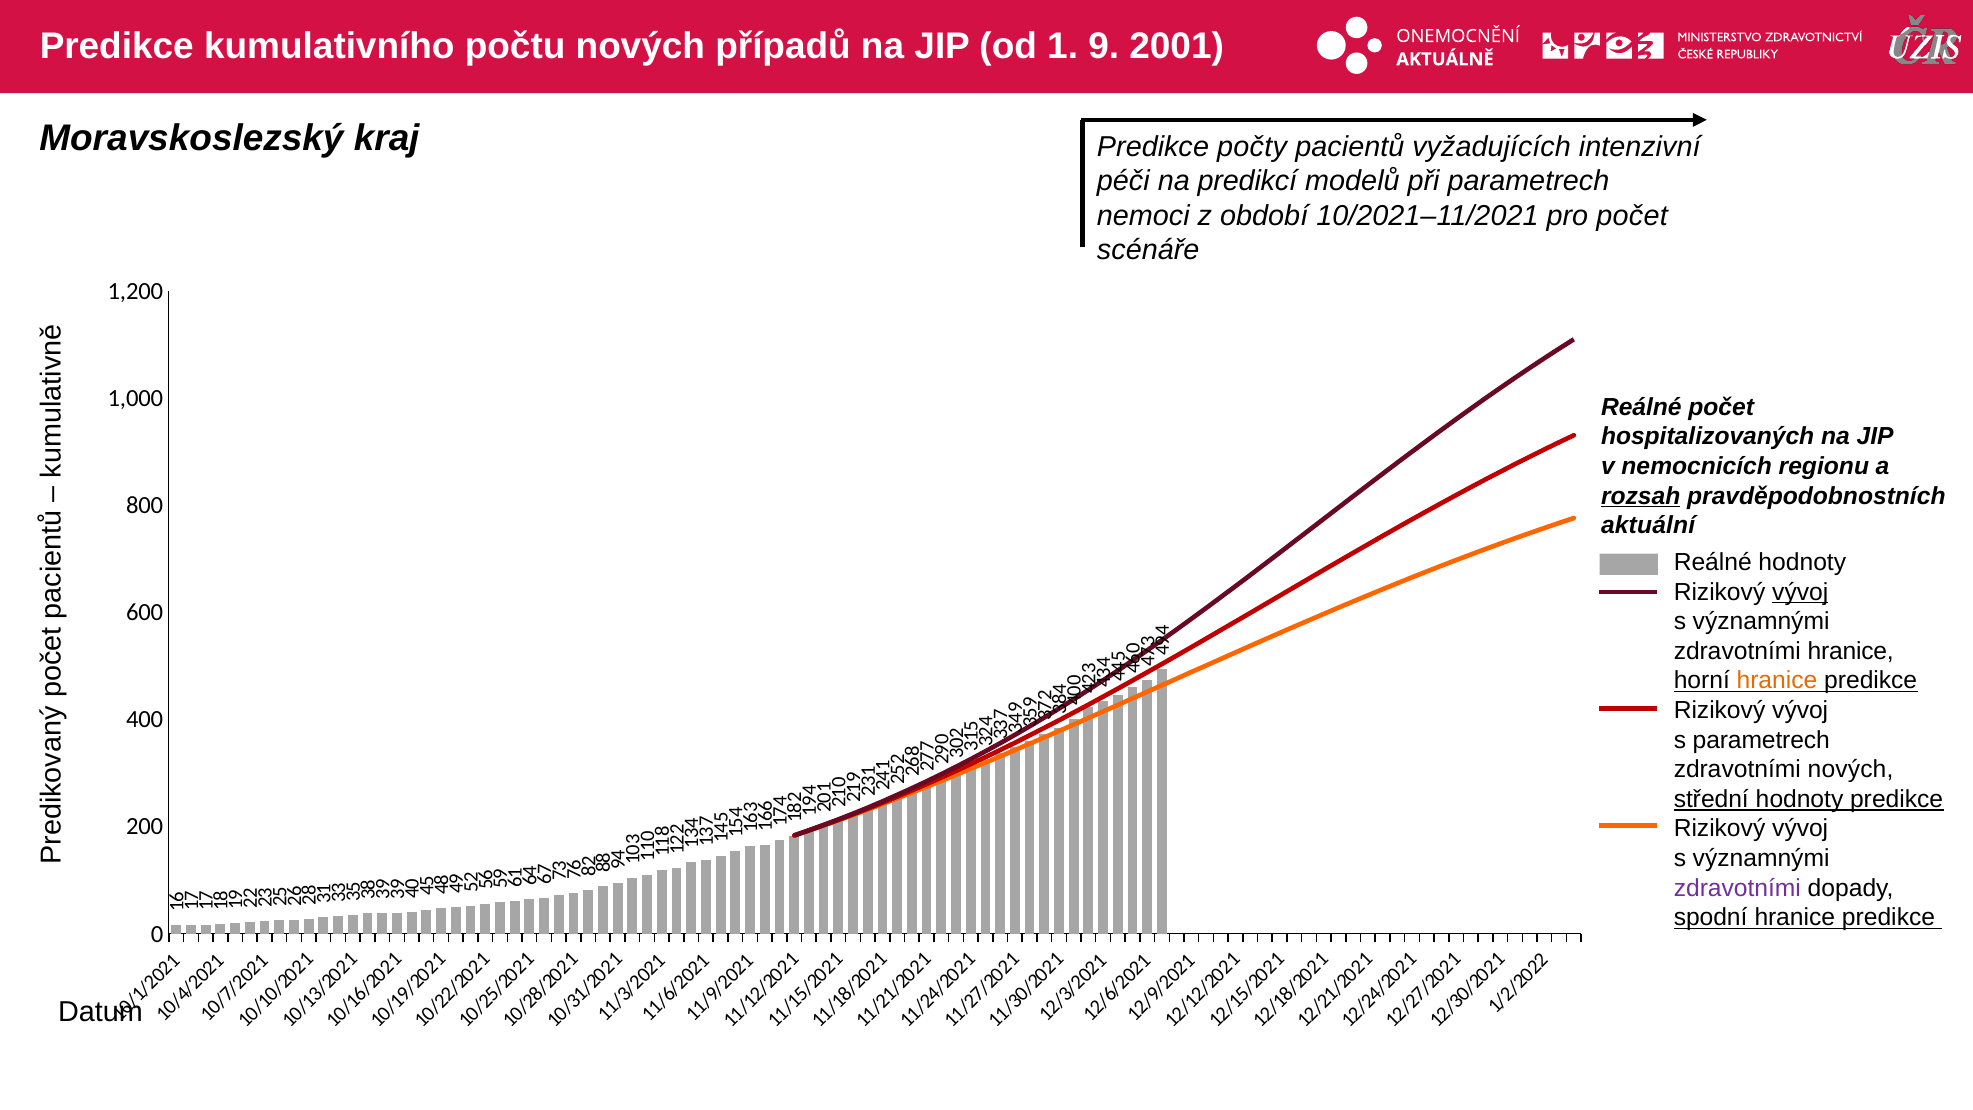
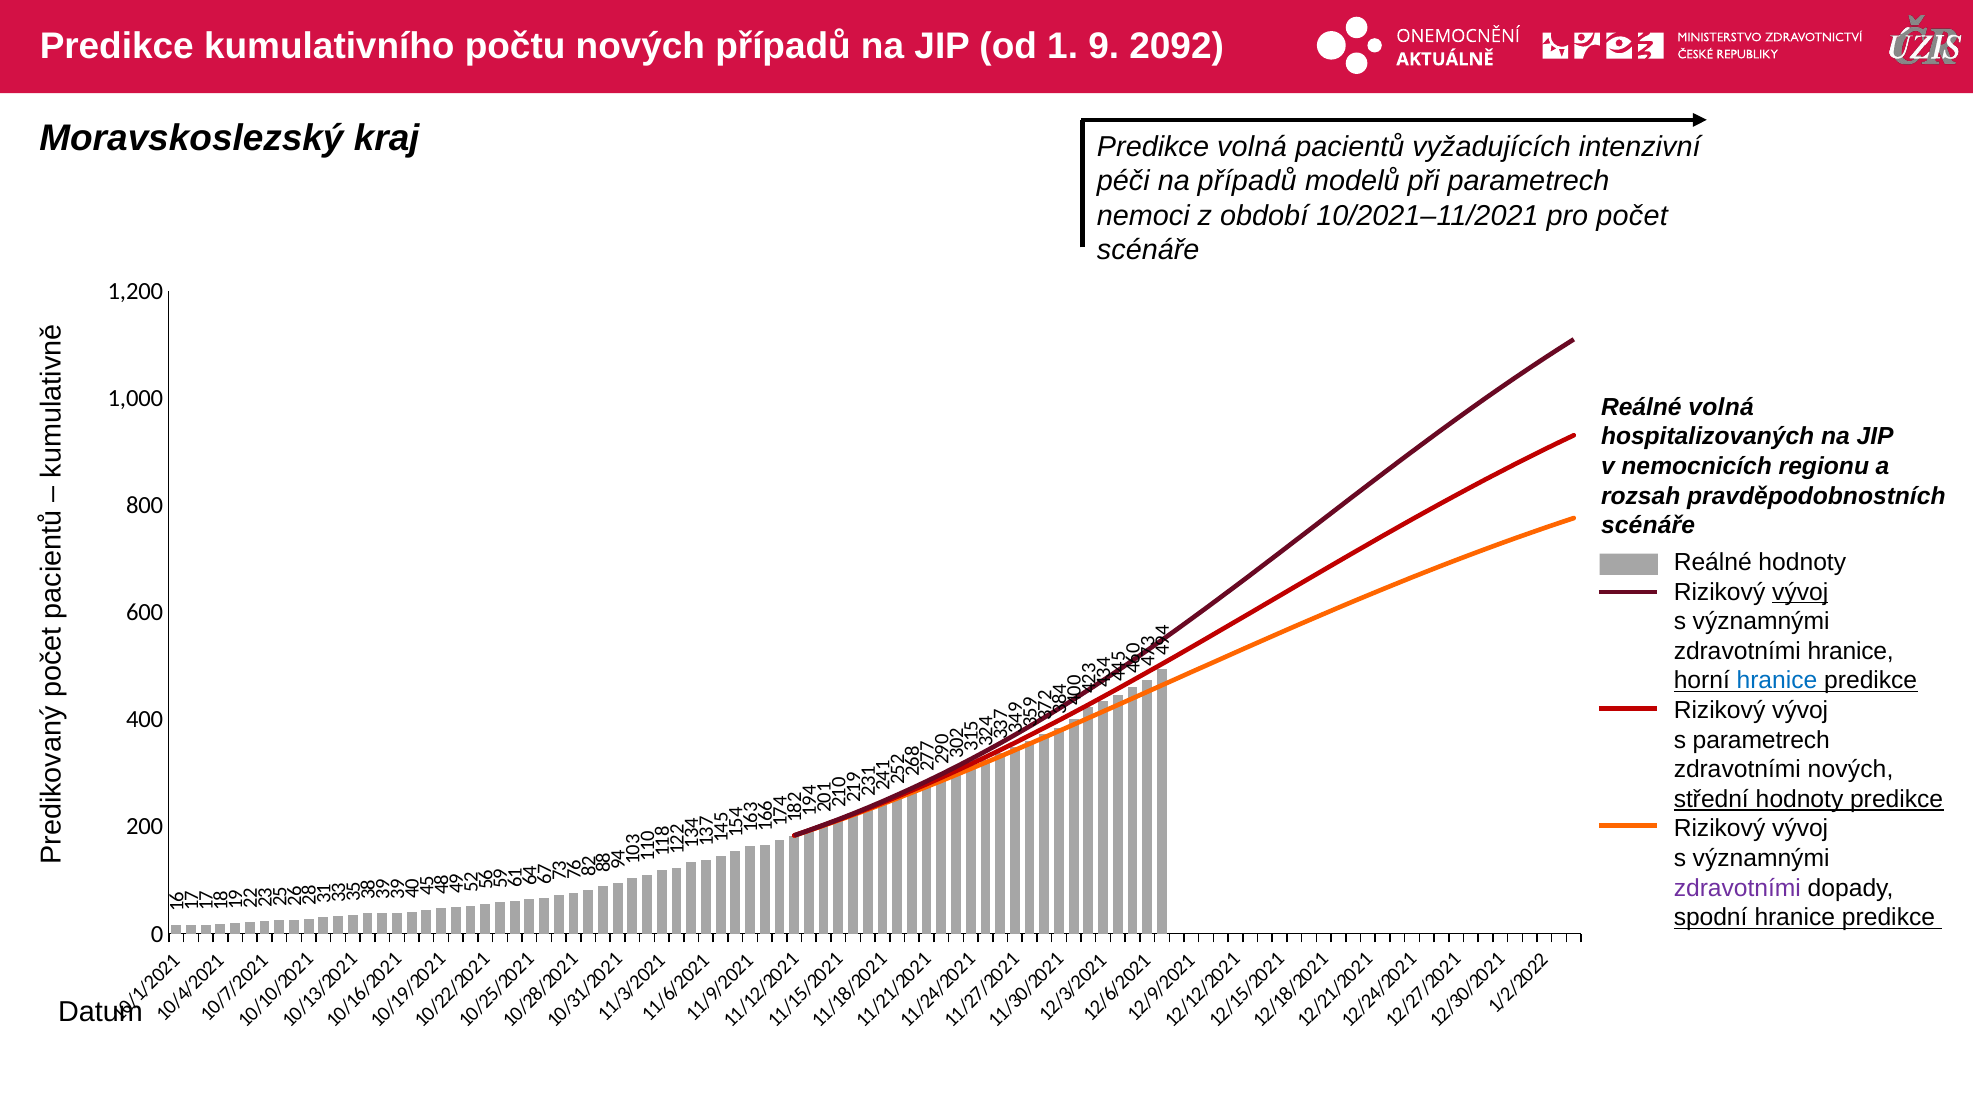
2001: 2001 -> 2092
Predikce počty: počty -> volná
na predikcí: predikcí -> případů
Reálné počet: počet -> volná
rozsah underline: present -> none
aktuální at (1648, 526): aktuální -> scénáře
hranice at (1777, 681) colour: orange -> blue
